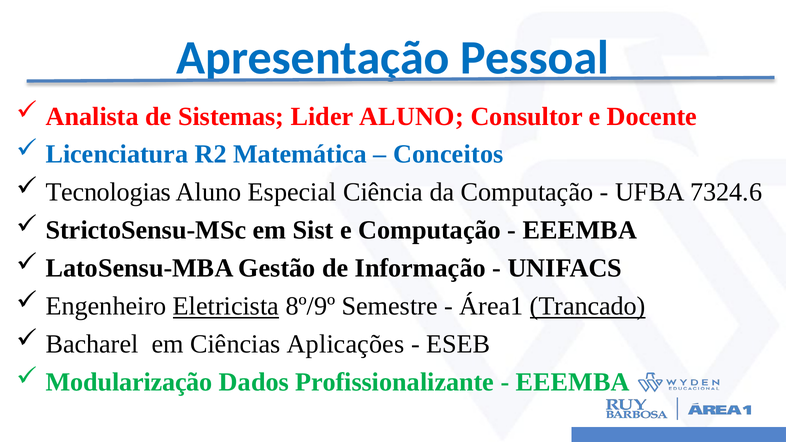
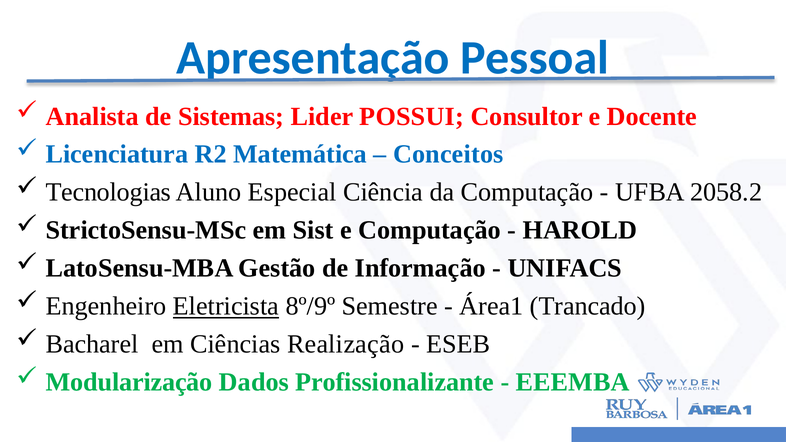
Lider ALUNO: ALUNO -> POSSUI
7324.6: 7324.6 -> 2058.2
EEEMBA at (580, 230): EEEMBA -> HAROLD
Trancado underline: present -> none
Aplicações: Aplicações -> Realização
